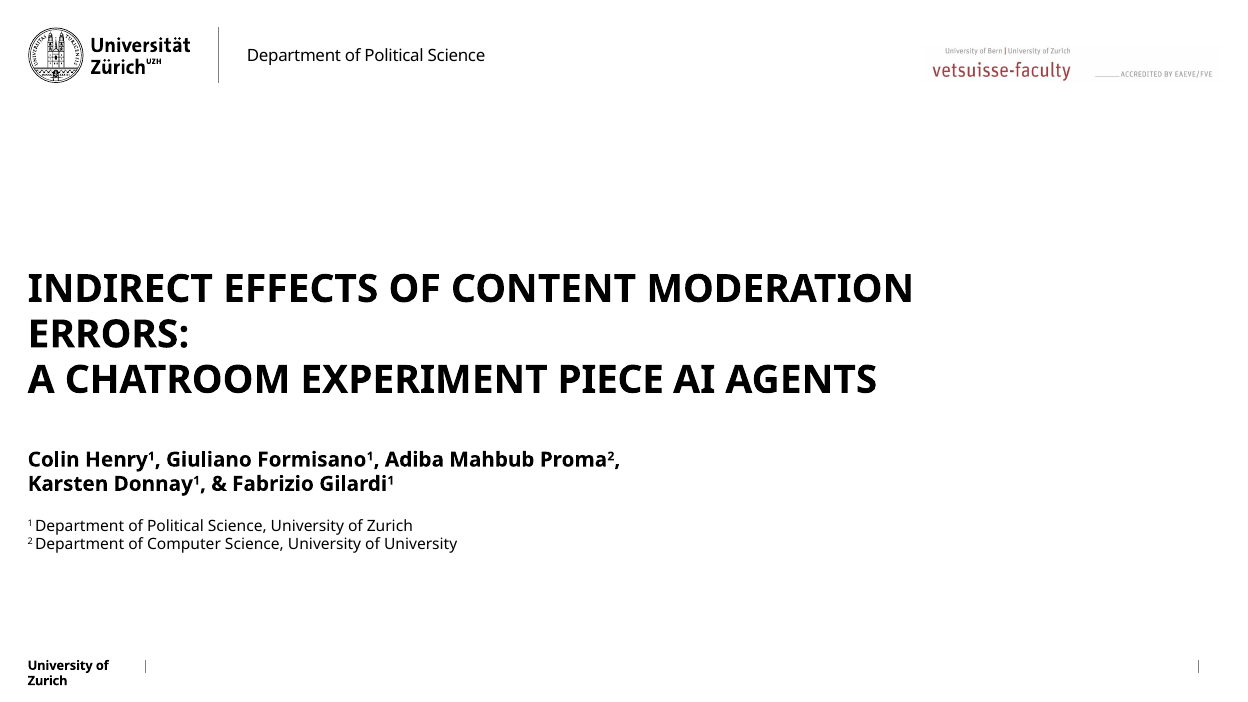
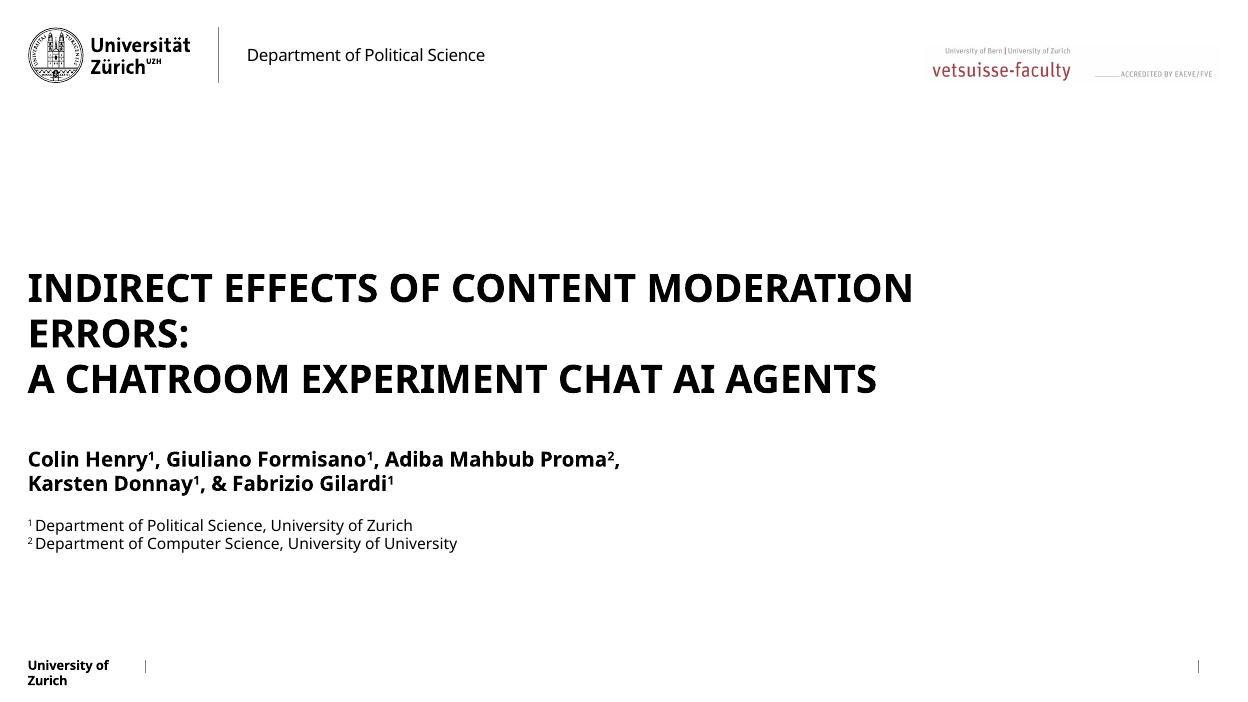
PIECE: PIECE -> CHAT
